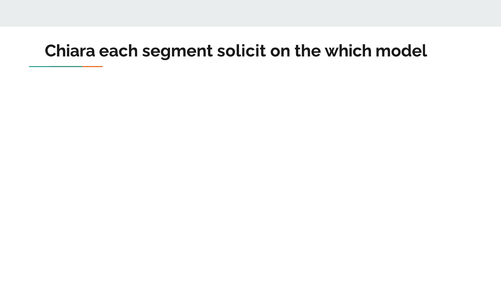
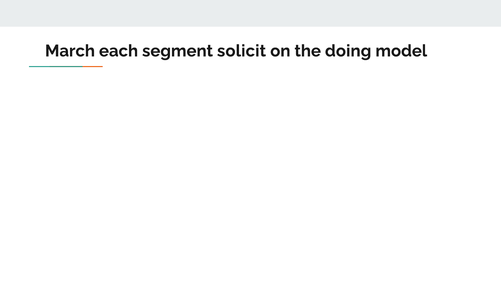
Chiara: Chiara -> March
which: which -> doing
